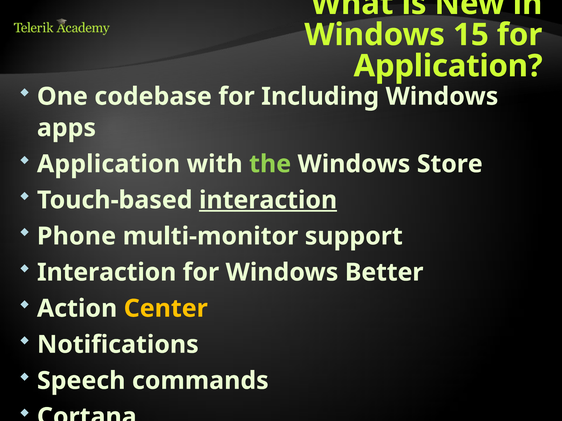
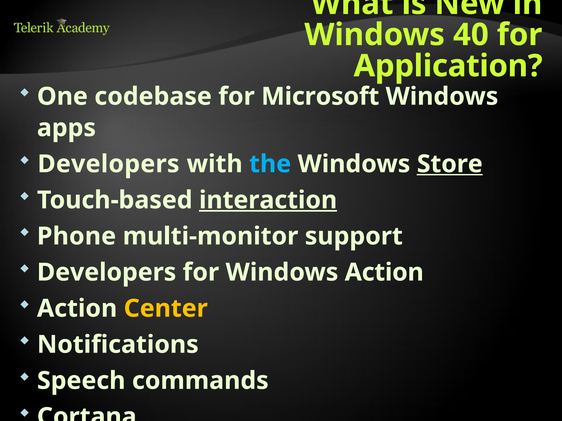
15: 15 -> 40
Including: Including -> Microsoft
Application at (108, 164): Application -> Developers
the colour: light green -> light blue
Store underline: none -> present
Interaction at (107, 273): Interaction -> Developers
Windows Better: Better -> Action
